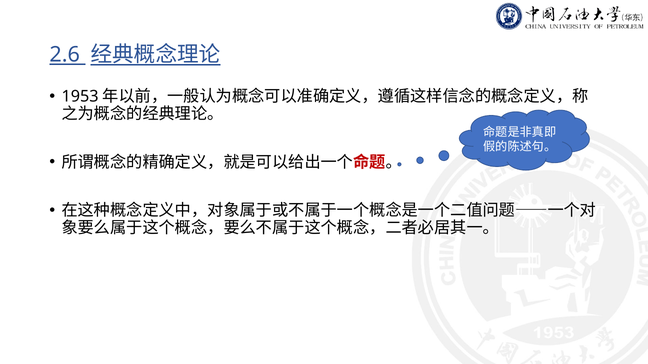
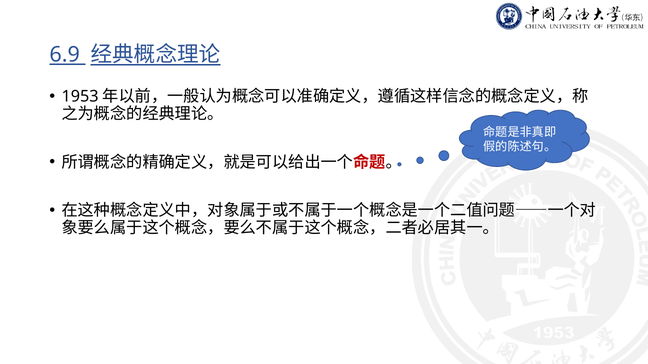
2.6: 2.6 -> 6.9
